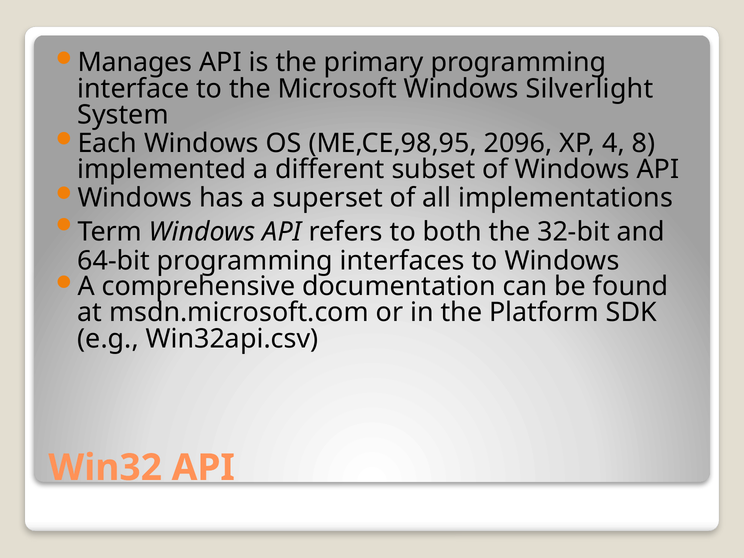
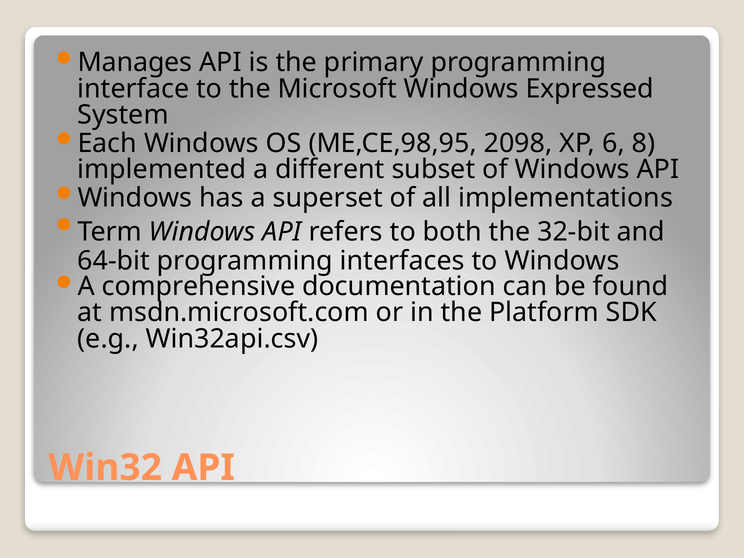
Silverlight: Silverlight -> Expressed
2096: 2096 -> 2098
4: 4 -> 6
